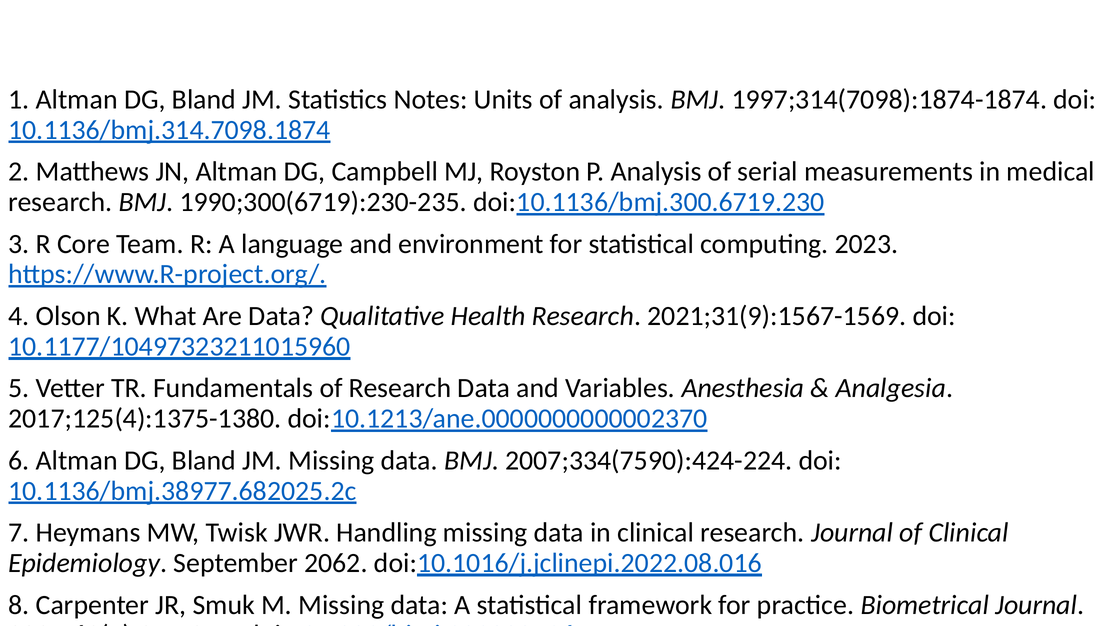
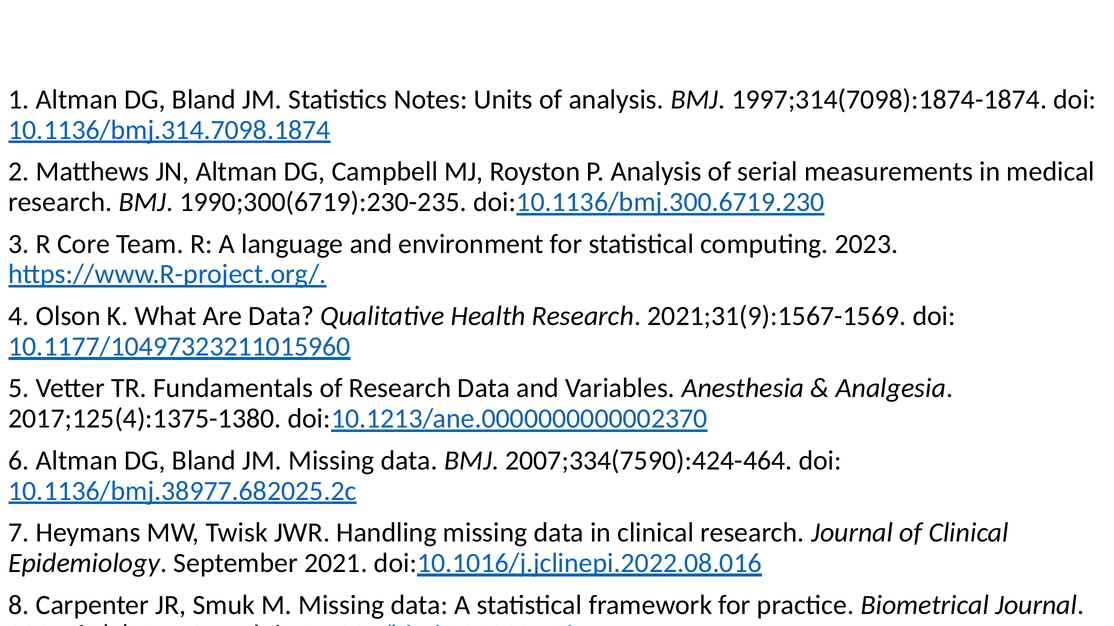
2007;334(7590):424-224: 2007;334(7590):424-224 -> 2007;334(7590):424-464
September 2062: 2062 -> 2021
